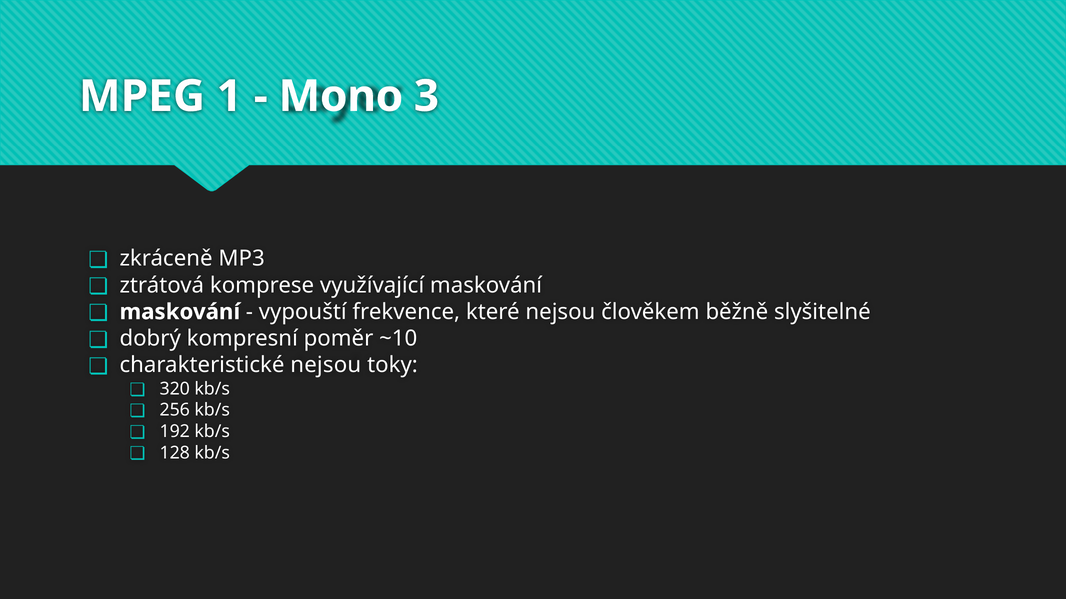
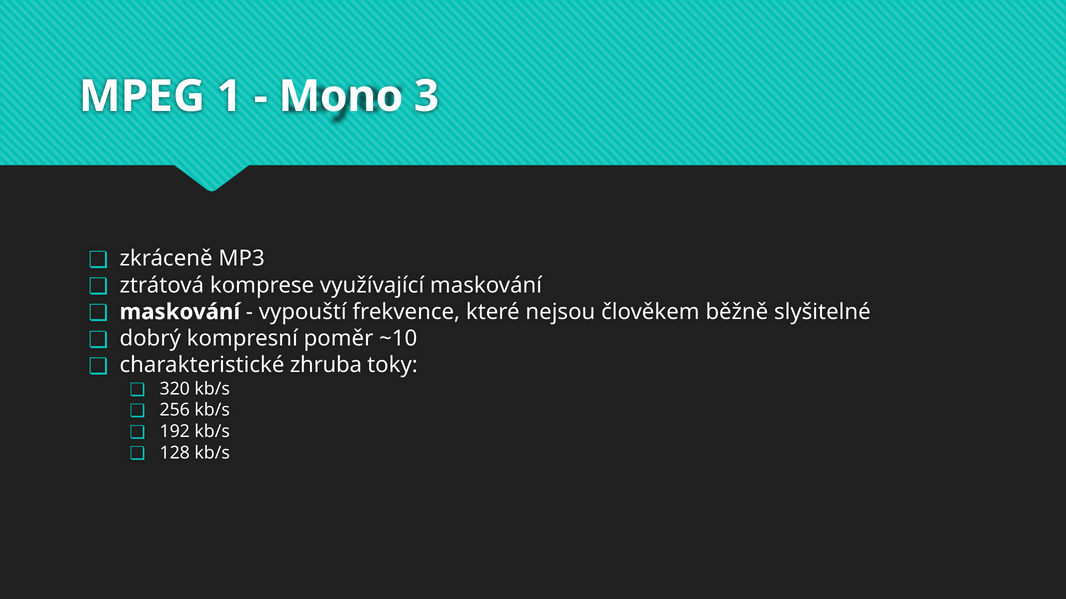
charakteristické nejsou: nejsou -> zhruba
